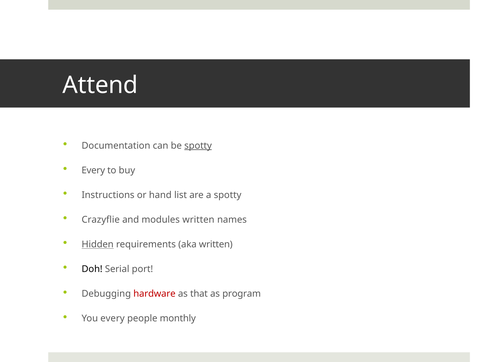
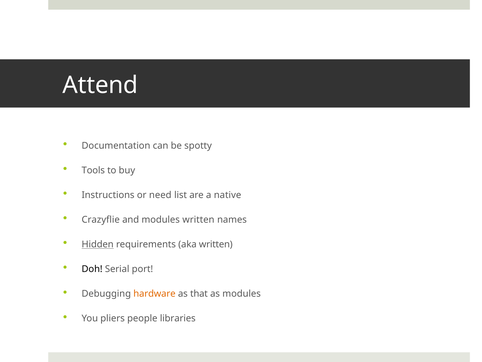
spotty at (198, 146) underline: present -> none
Every at (93, 170): Every -> Tools
hand: hand -> need
a spotty: spotty -> native
hardware colour: red -> orange
as program: program -> modules
You every: every -> pliers
monthly: monthly -> libraries
